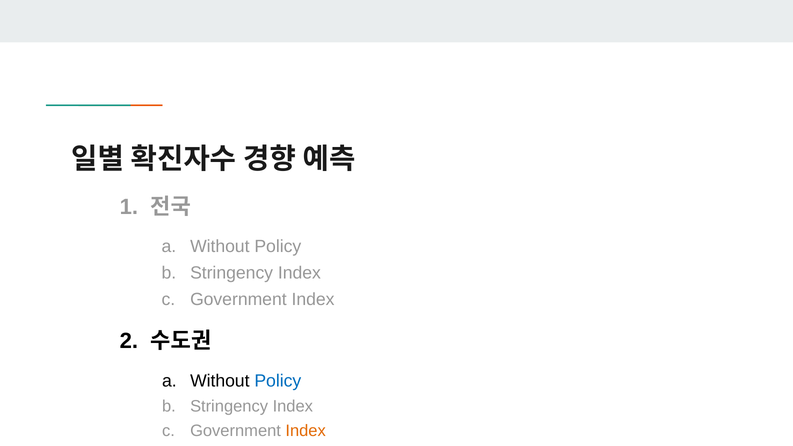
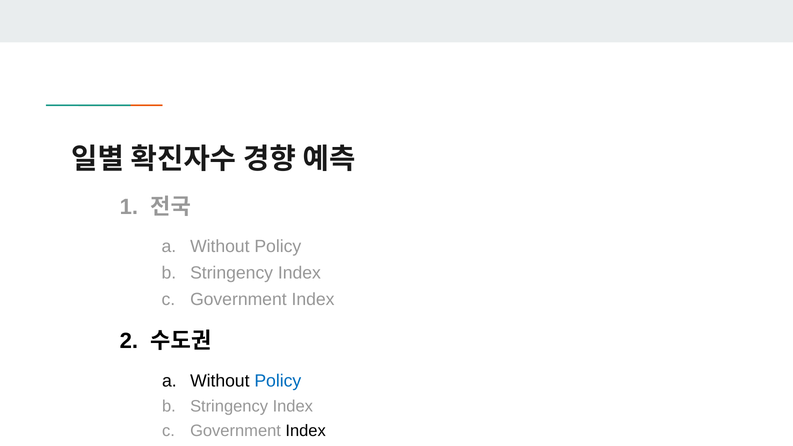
Index at (306, 431) colour: orange -> black
